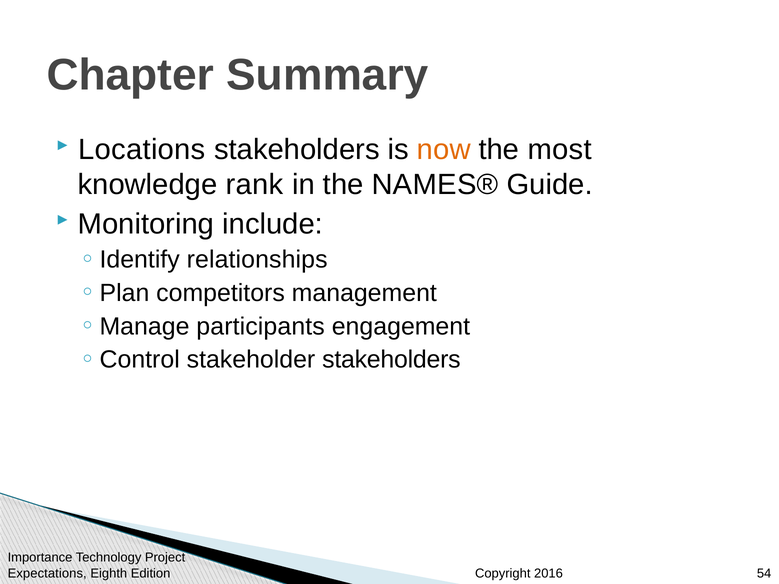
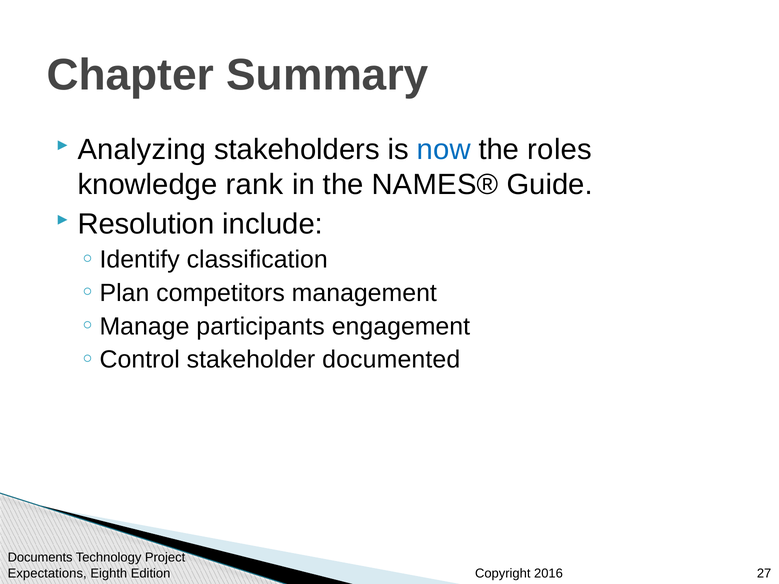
Locations: Locations -> Analyzing
now colour: orange -> blue
most: most -> roles
Monitoring: Monitoring -> Resolution
relationships: relationships -> classification
stakeholder stakeholders: stakeholders -> documented
Importance: Importance -> Documents
54: 54 -> 27
